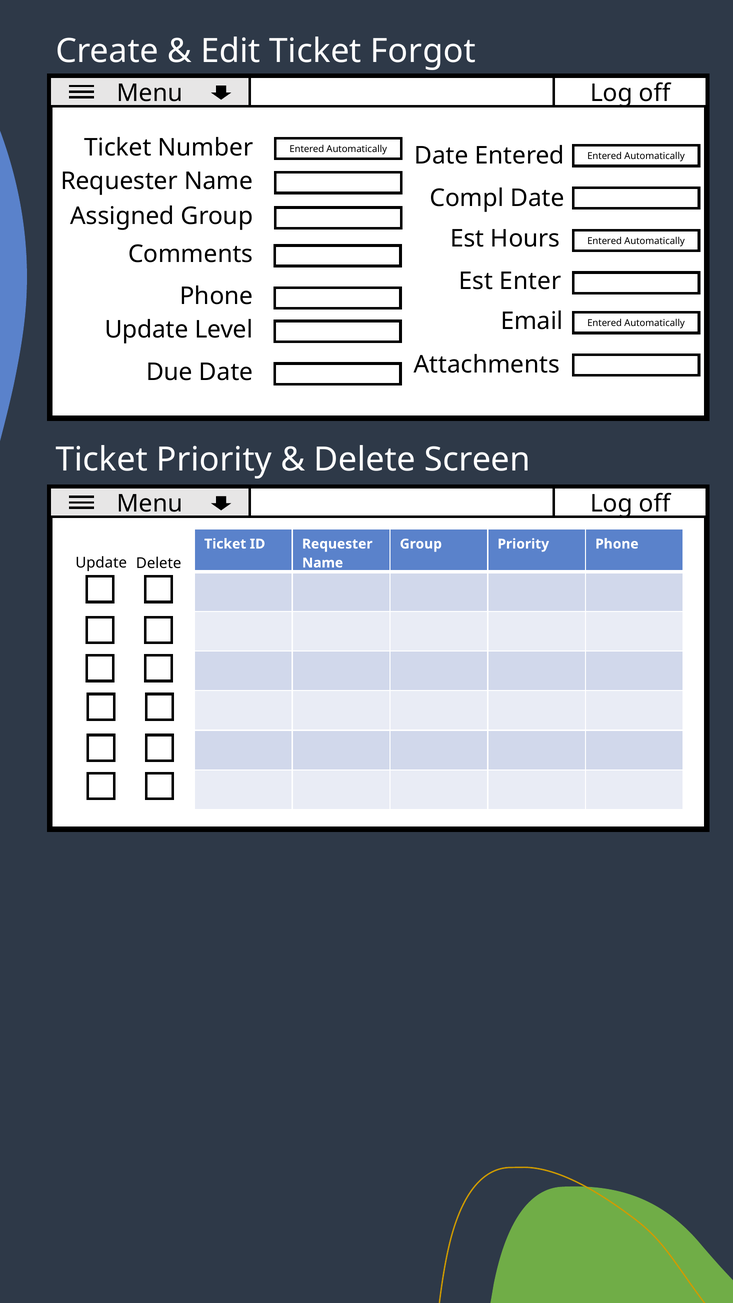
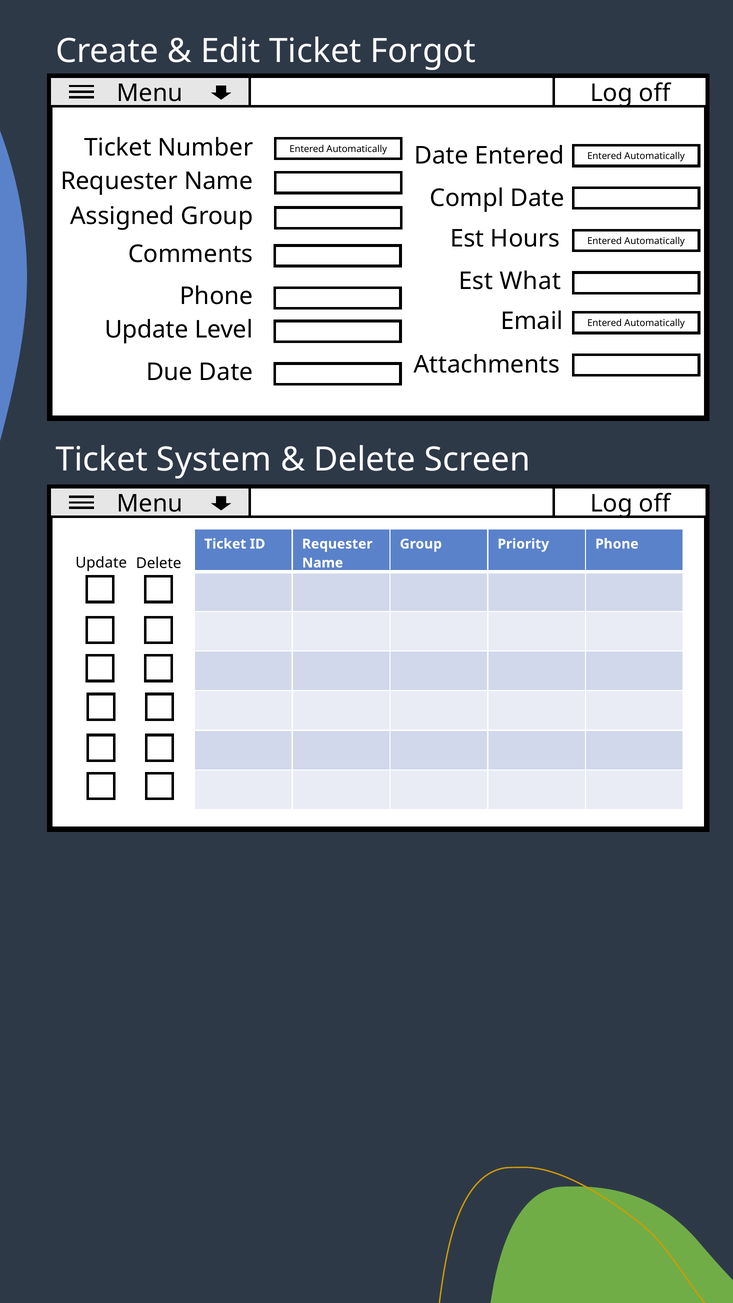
Enter: Enter -> What
Ticket Priority: Priority -> System
